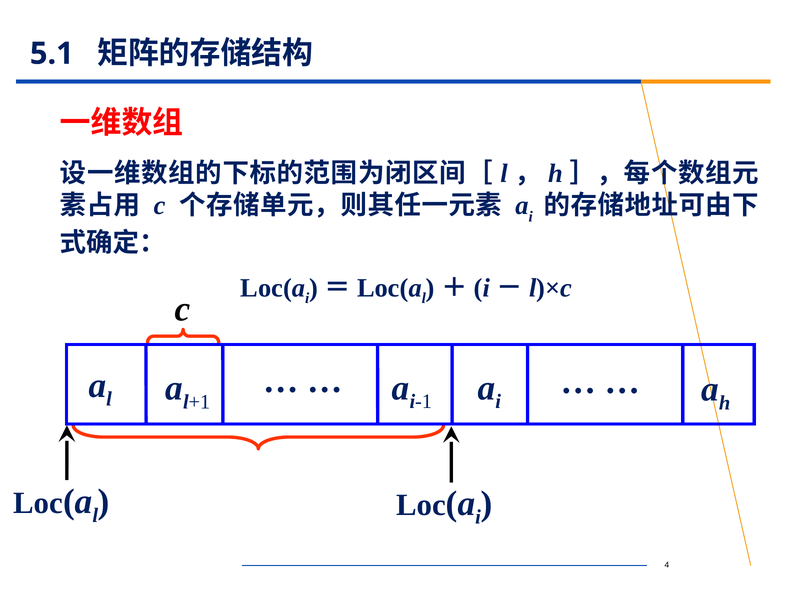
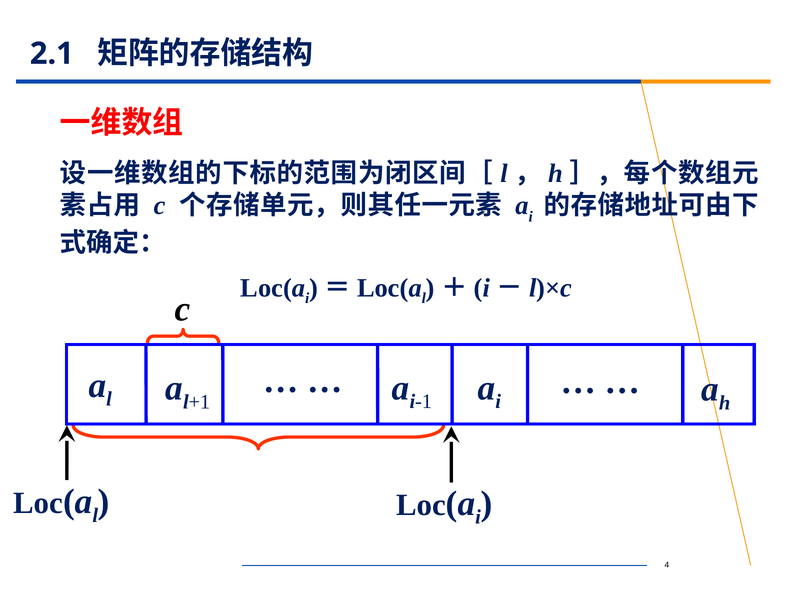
5.1: 5.1 -> 2.1
